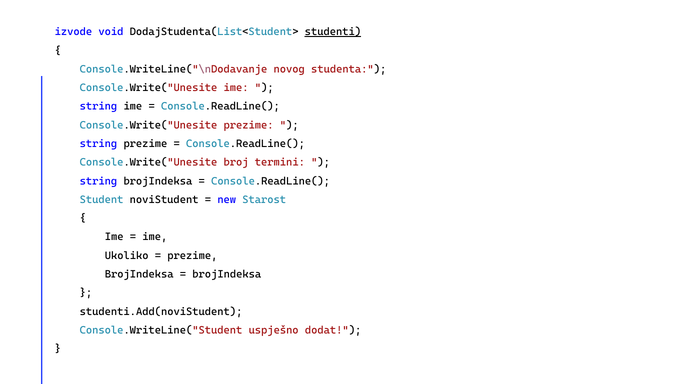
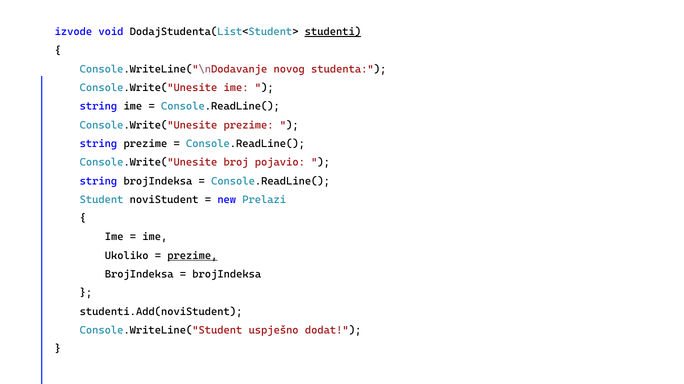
termini: termini -> pojavio
Starost: Starost -> Prelazi
prezime at (192, 256) underline: none -> present
